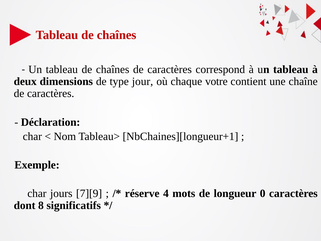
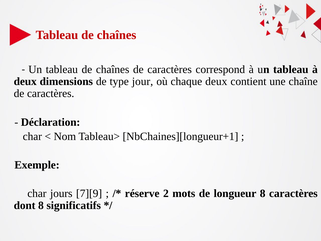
chaque votre: votre -> deux
4: 4 -> 2
longueur 0: 0 -> 8
